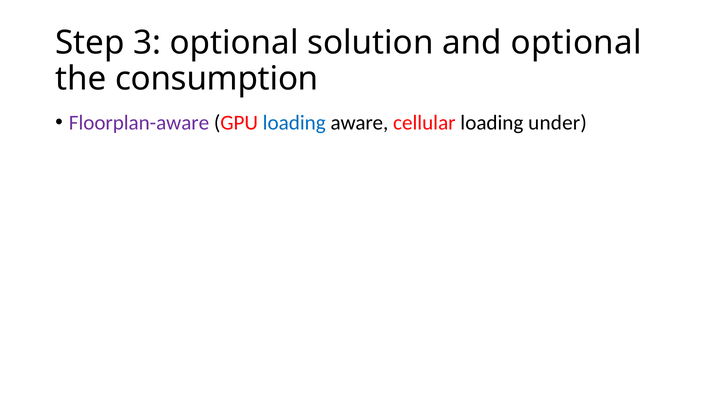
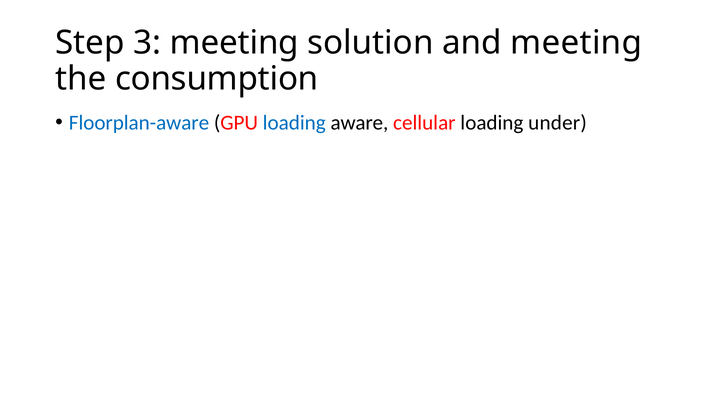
3 optional: optional -> meeting
and optional: optional -> meeting
Floorplan-aware colour: purple -> blue
